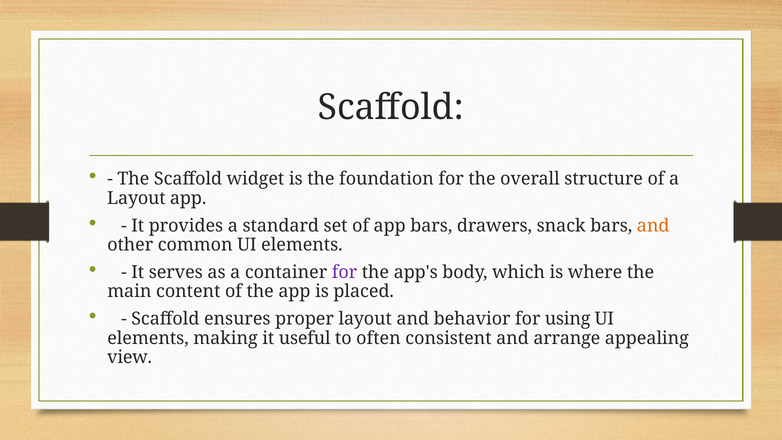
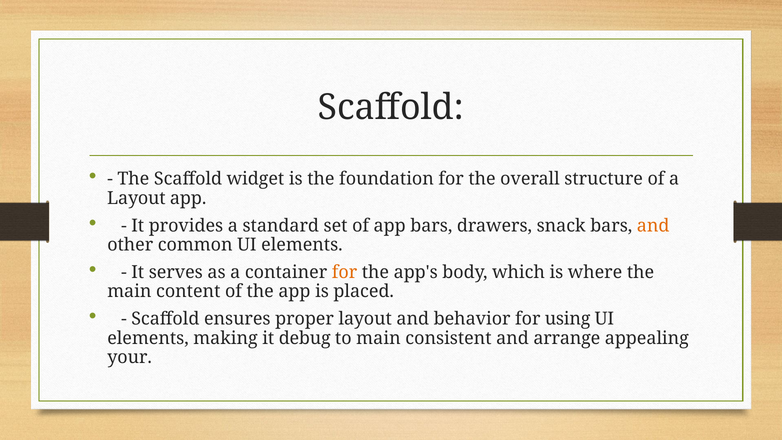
for at (345, 272) colour: purple -> orange
useful: useful -> debug
to often: often -> main
view: view -> your
